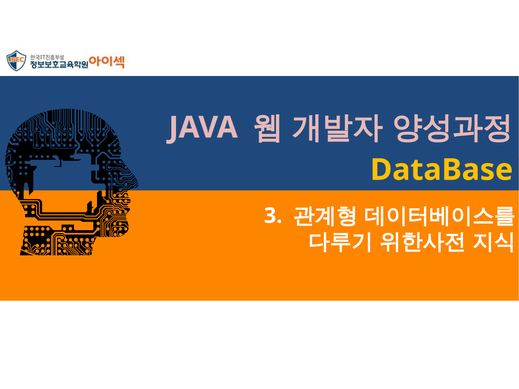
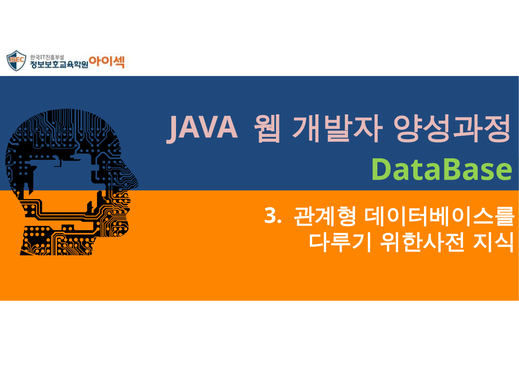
DataBase colour: yellow -> light green
